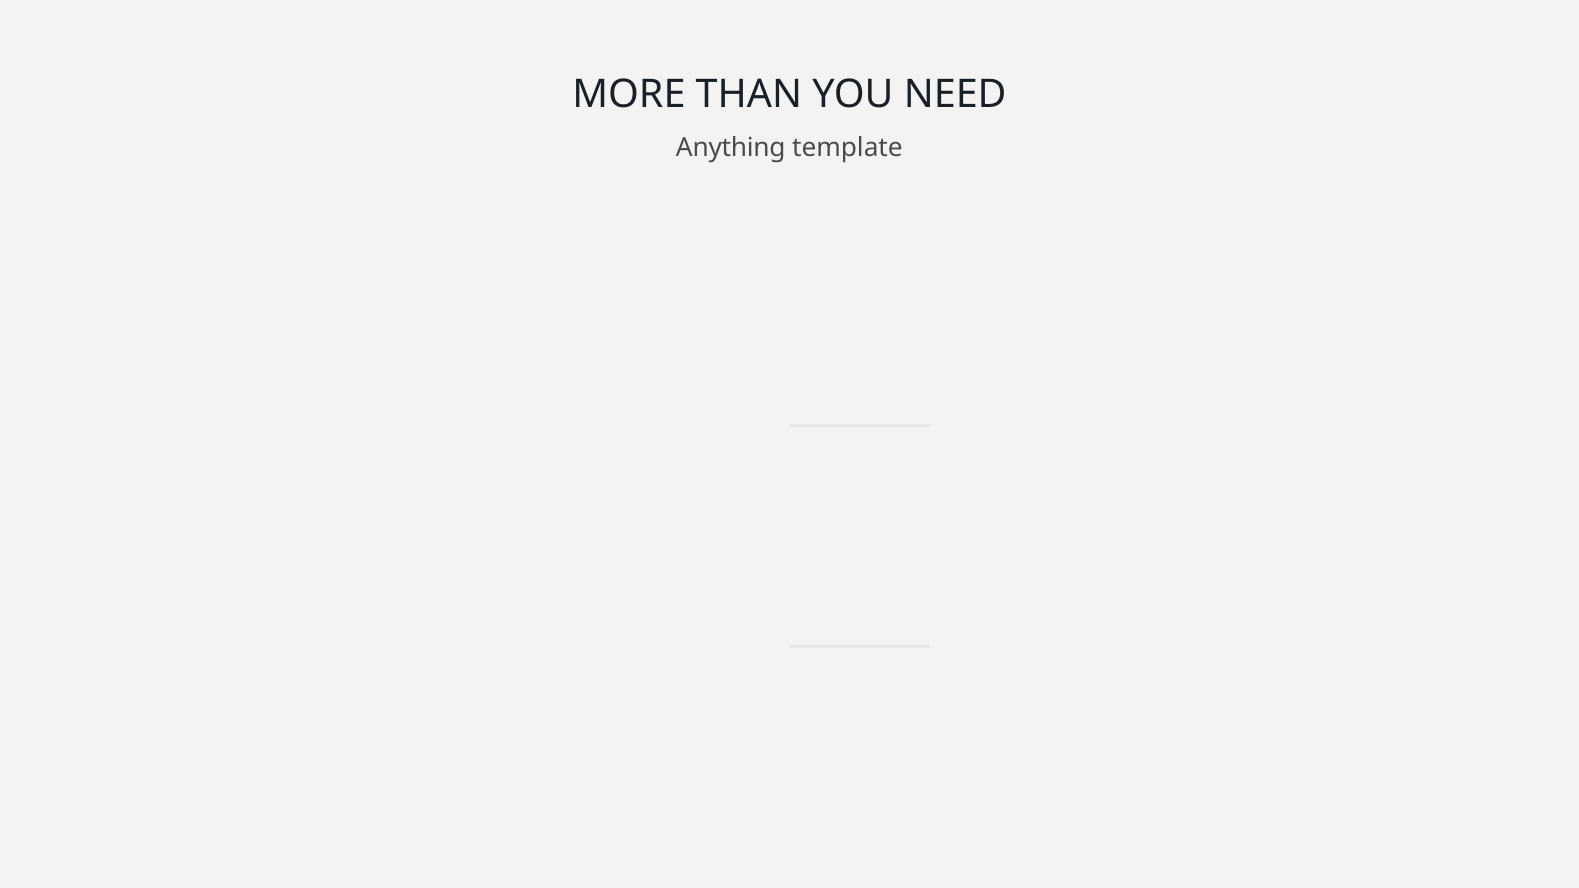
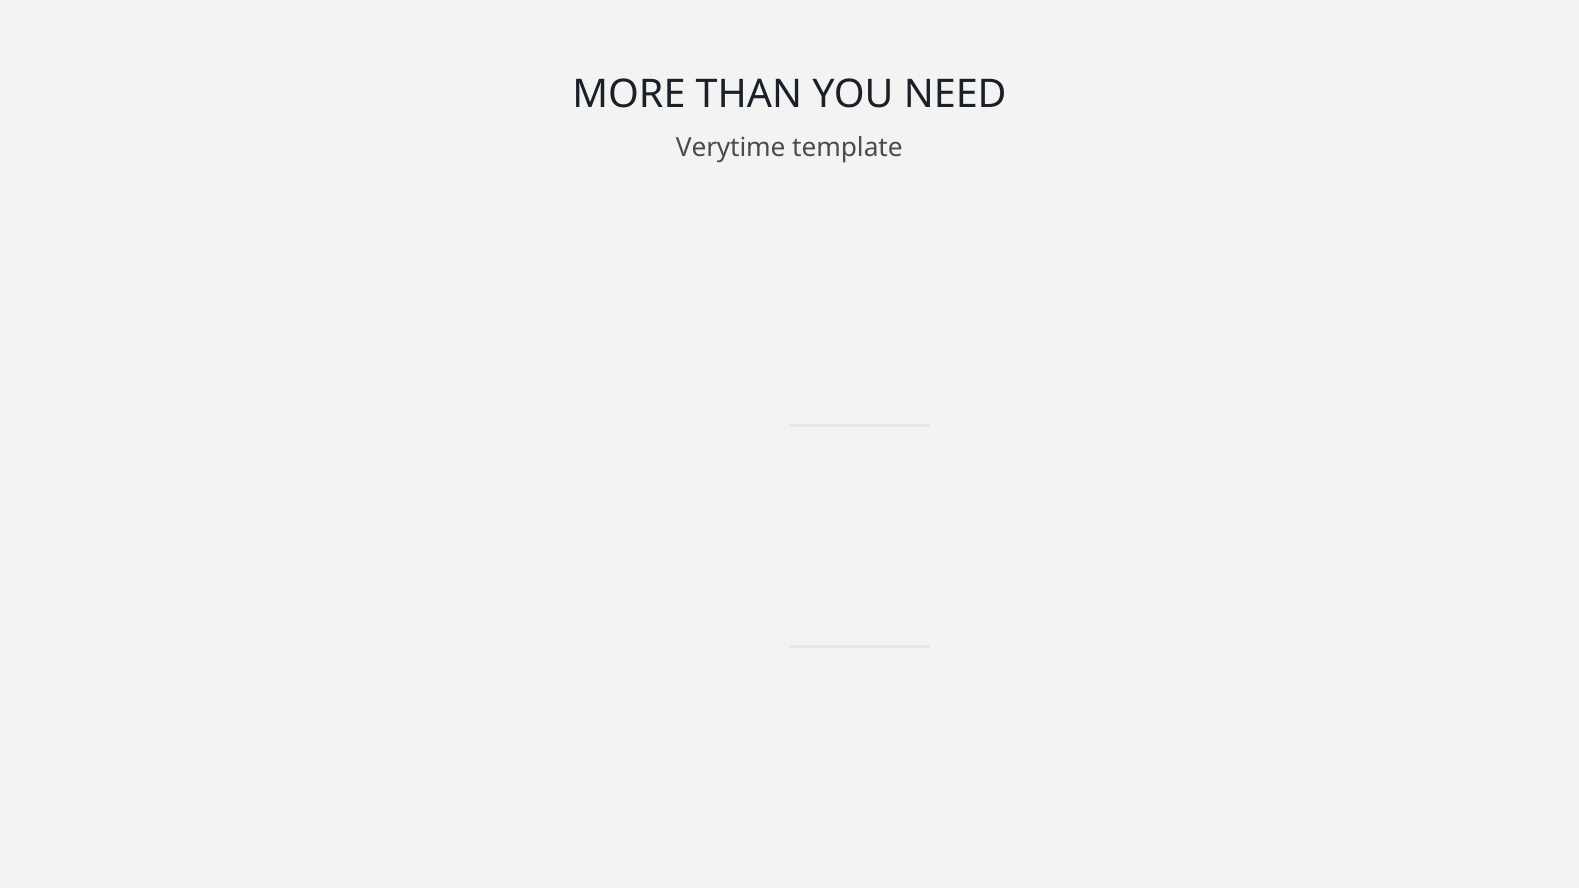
Anything: Anything -> Verytime
